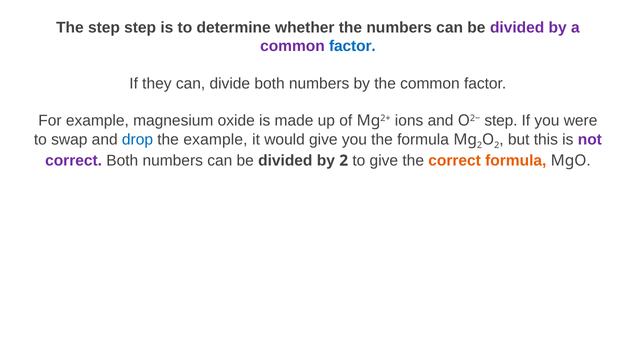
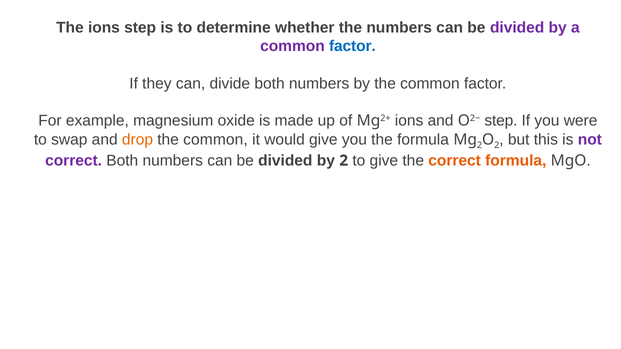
The step: step -> ions
drop colour: blue -> orange
example at (215, 140): example -> common
